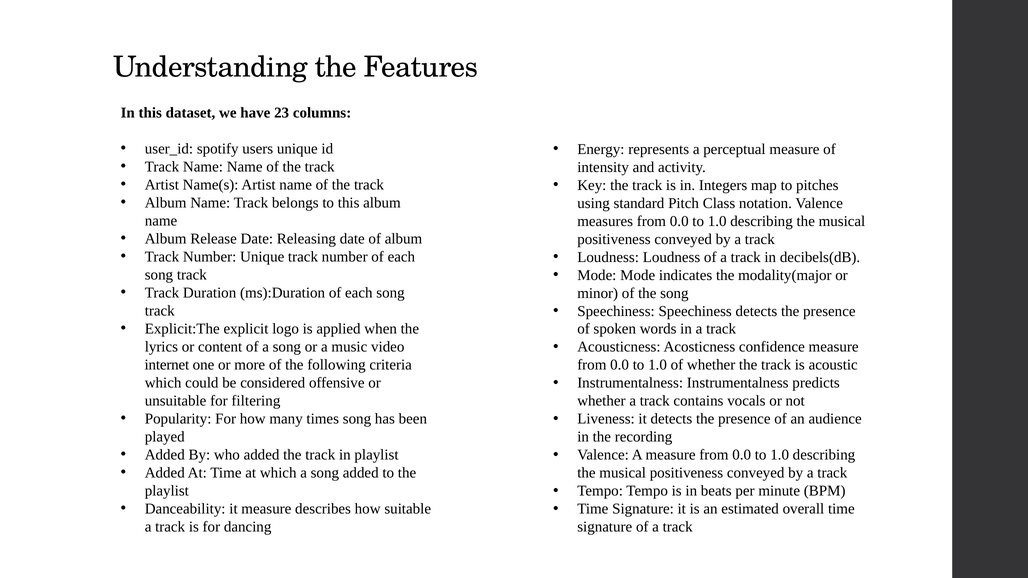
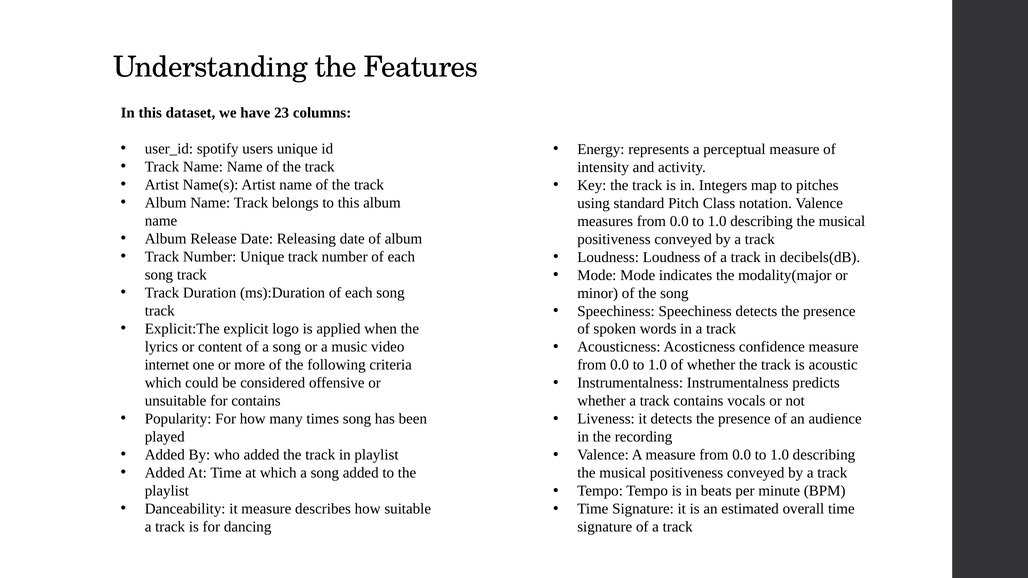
for filtering: filtering -> contains
